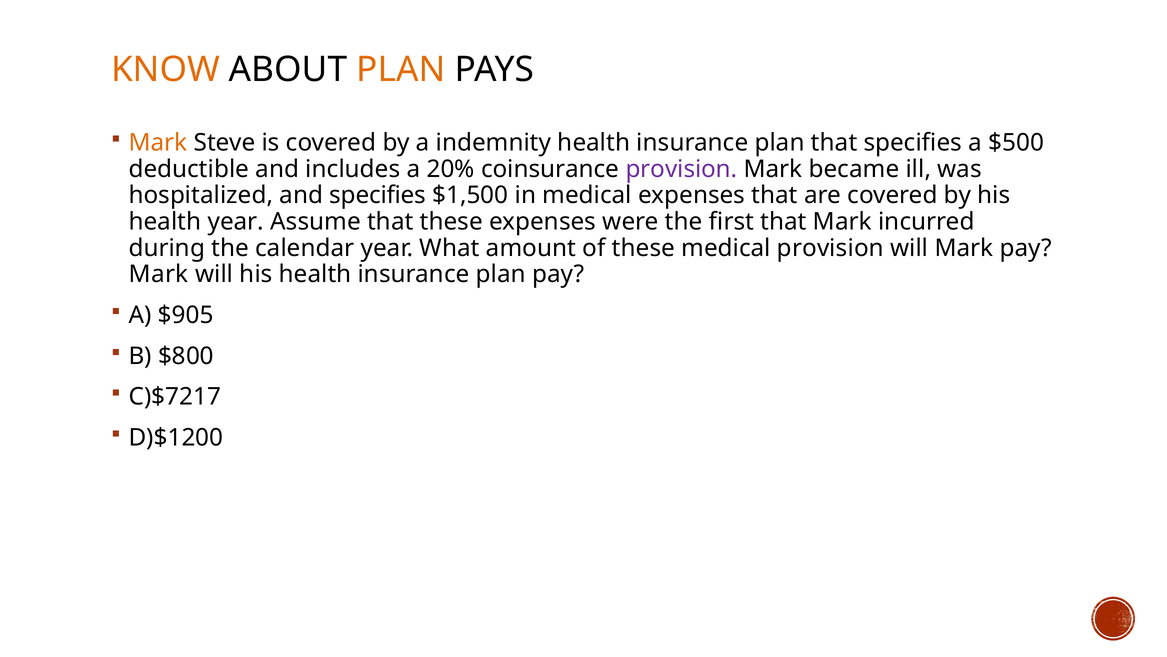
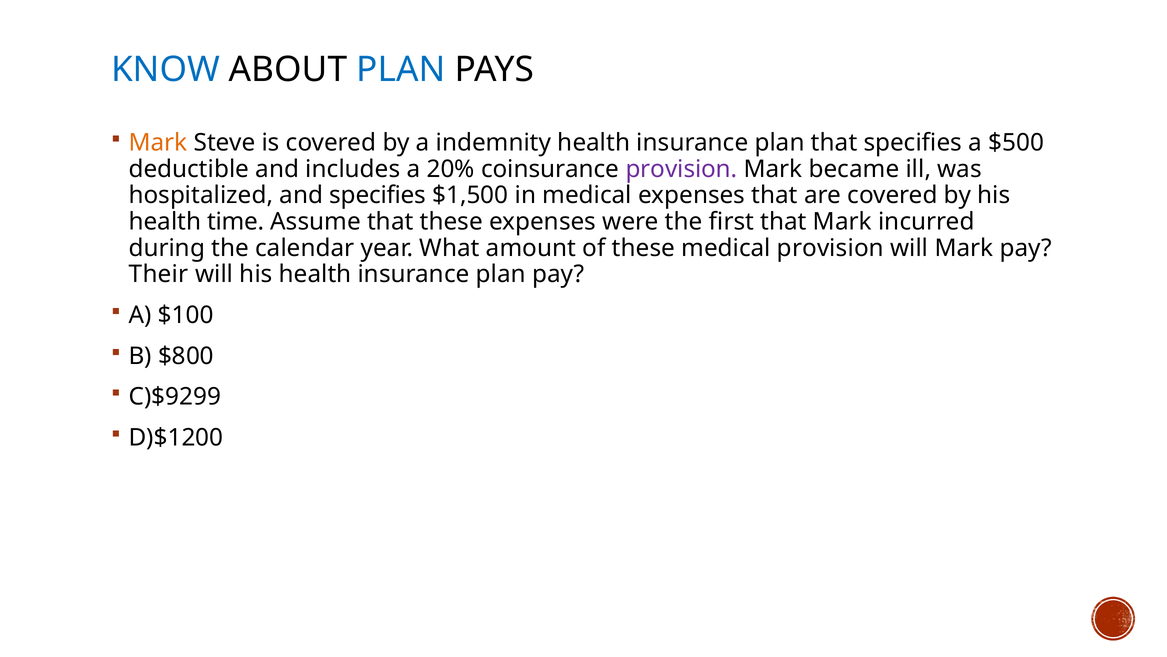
KNOW colour: orange -> blue
PLAN at (401, 70) colour: orange -> blue
health year: year -> time
Mark at (159, 274): Mark -> Their
$905: $905 -> $100
C)$7217: C)$7217 -> C)$9299
